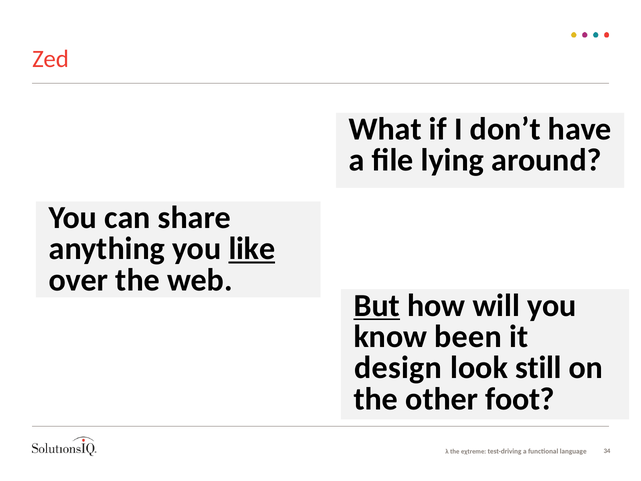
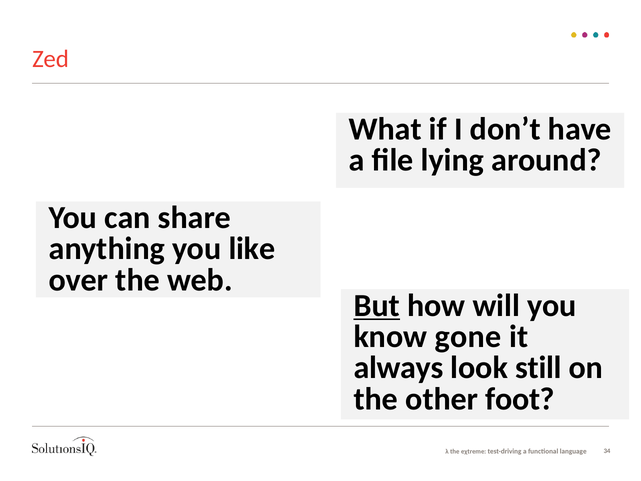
like underline: present -> none
been: been -> gone
design: design -> always
